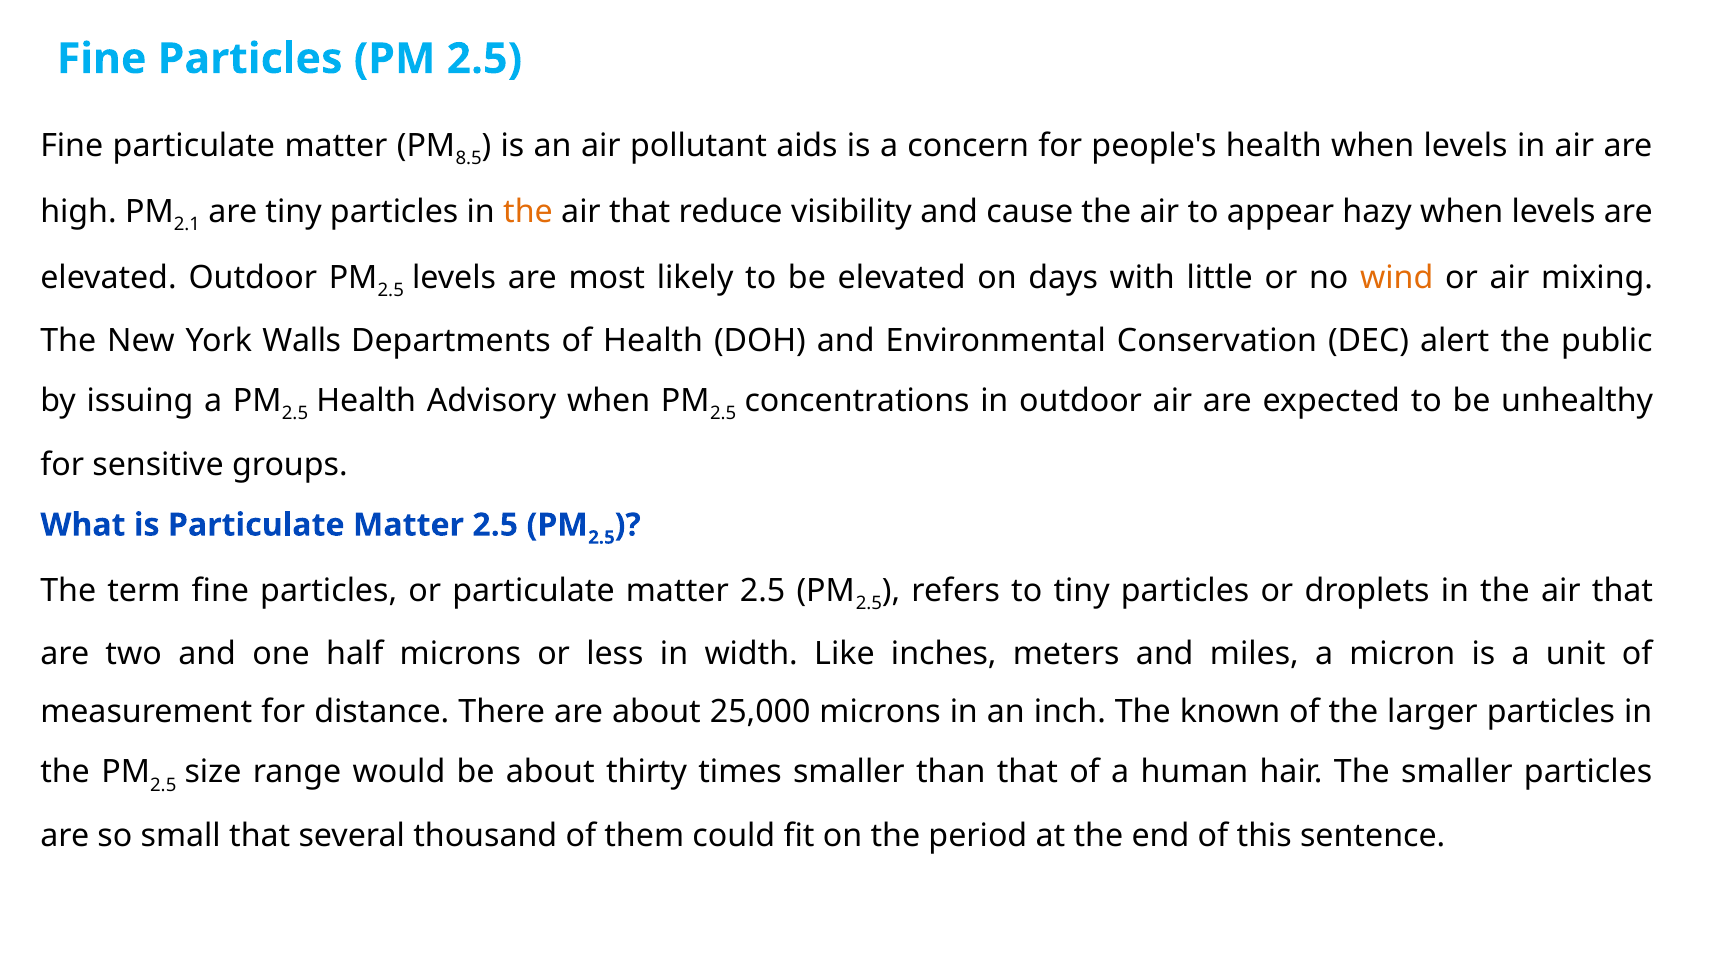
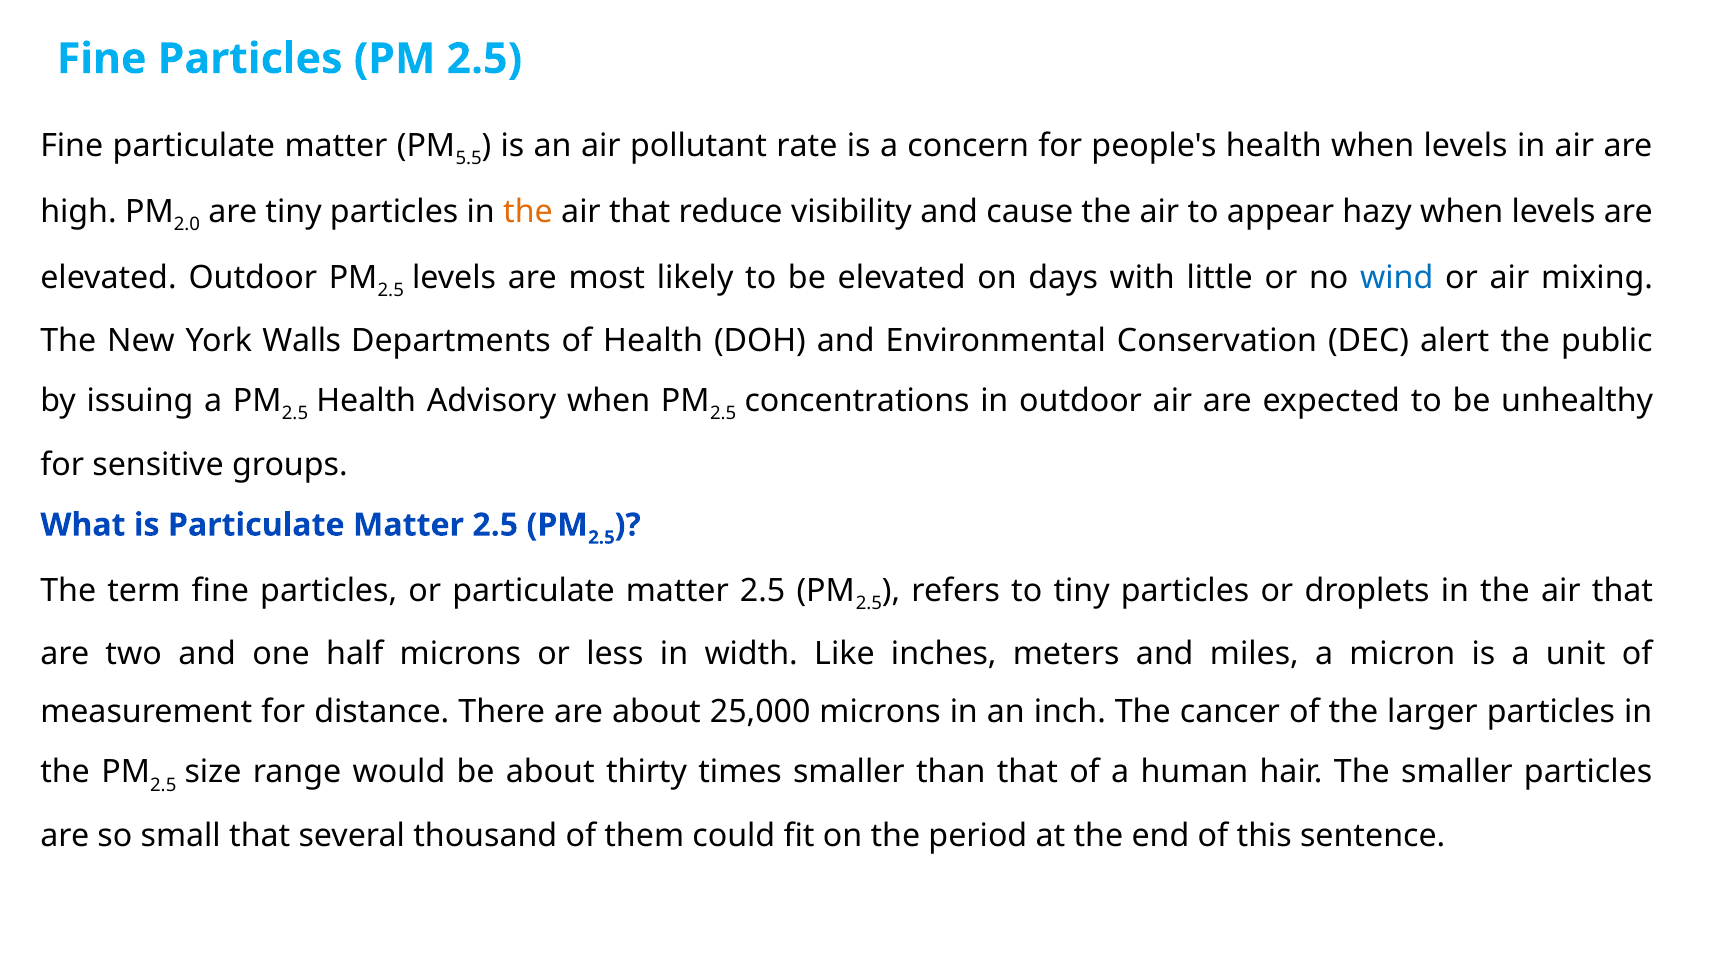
8.5: 8.5 -> 5.5
aids: aids -> rate
2.1: 2.1 -> 2.0
wind colour: orange -> blue
known: known -> cancer
